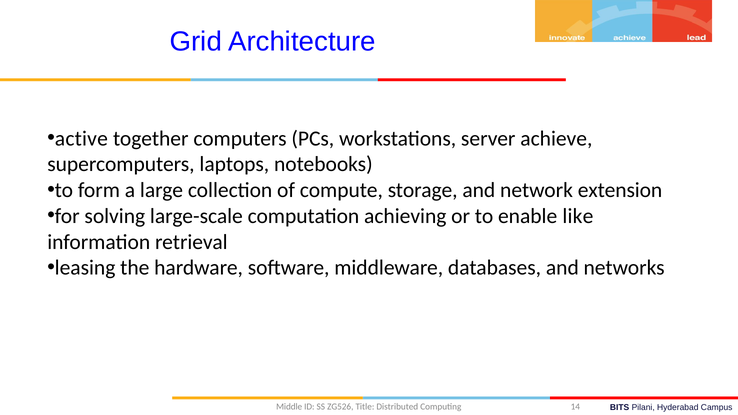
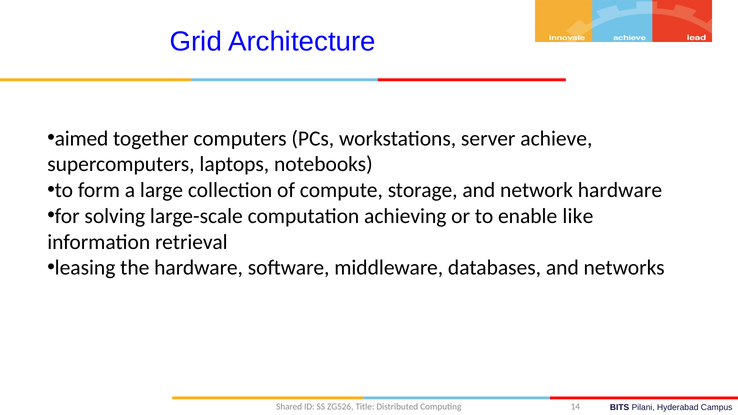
active: active -> aimed
network extension: extension -> hardware
Middle: Middle -> Shared
